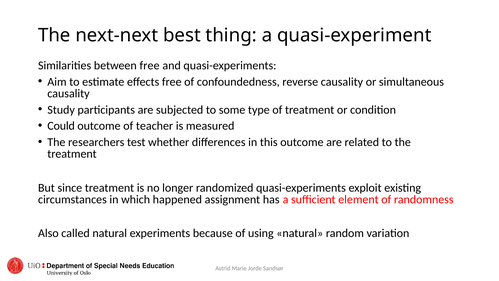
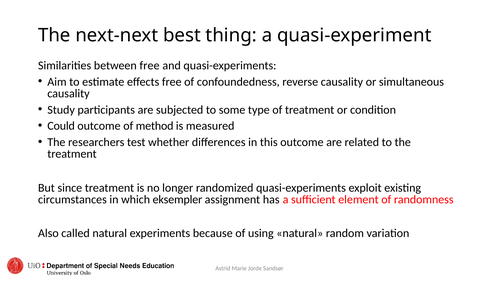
teacher: teacher -> method
happened: happened -> eksempler
